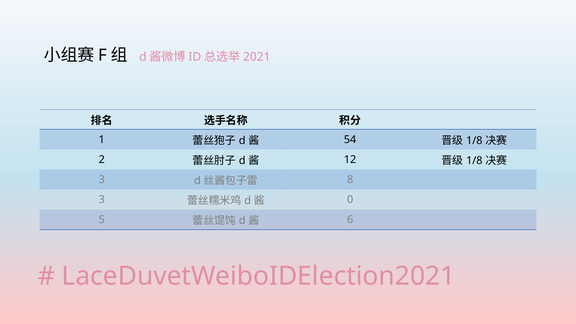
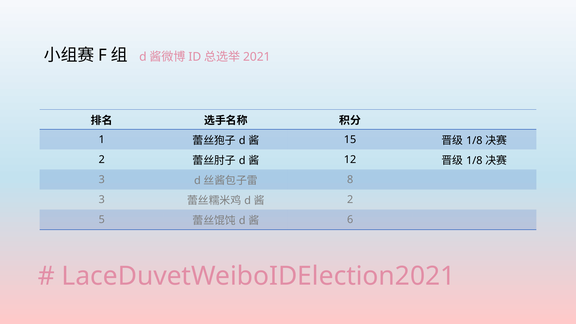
54: 54 -> 15
0 at (350, 200): 0 -> 2
